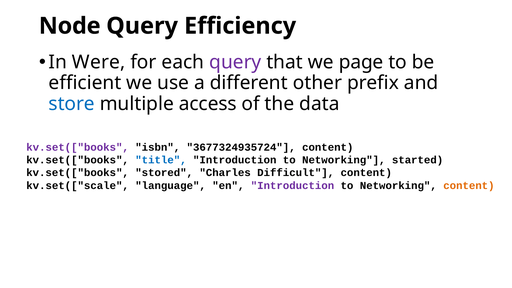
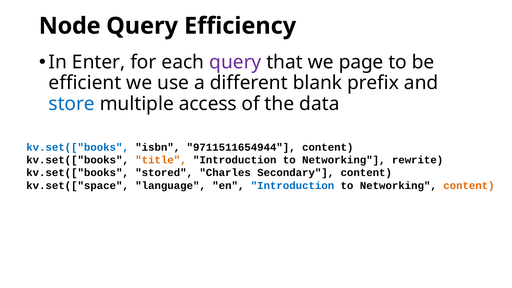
Were: Were -> Enter
other: other -> blank
kv.set(["books at (78, 147) colour: purple -> blue
3677324935724: 3677324935724 -> 9711511654944
title colour: blue -> orange
started: started -> rewrite
Difficult: Difficult -> Secondary
kv.set(["scale: kv.set(["scale -> kv.set(["space
Introduction at (292, 186) colour: purple -> blue
